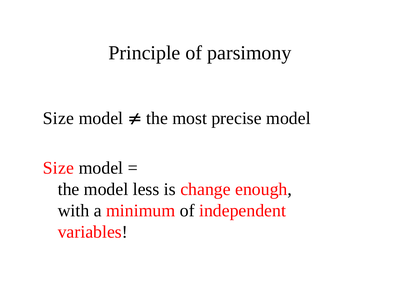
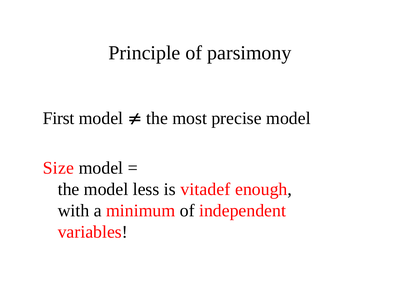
Size at (58, 118): Size -> First
change: change -> vitadef
